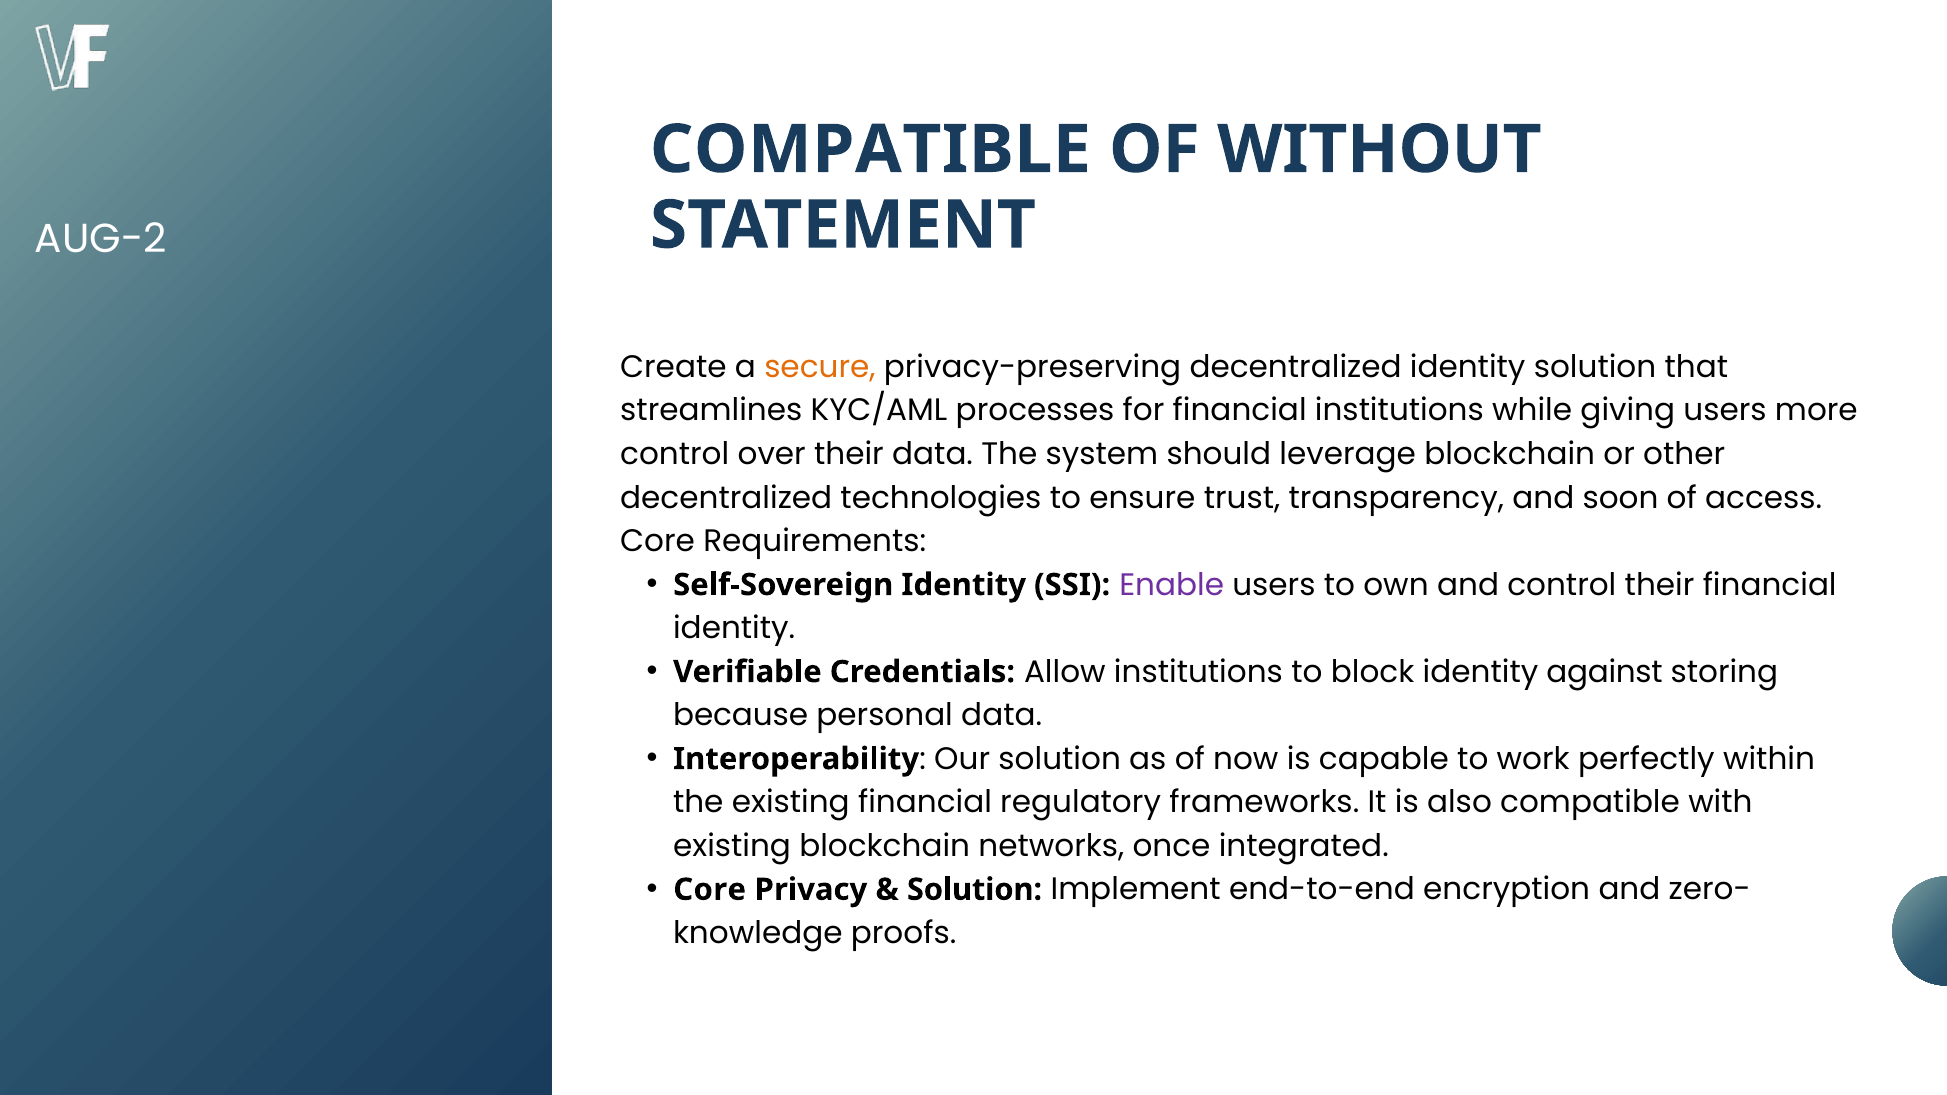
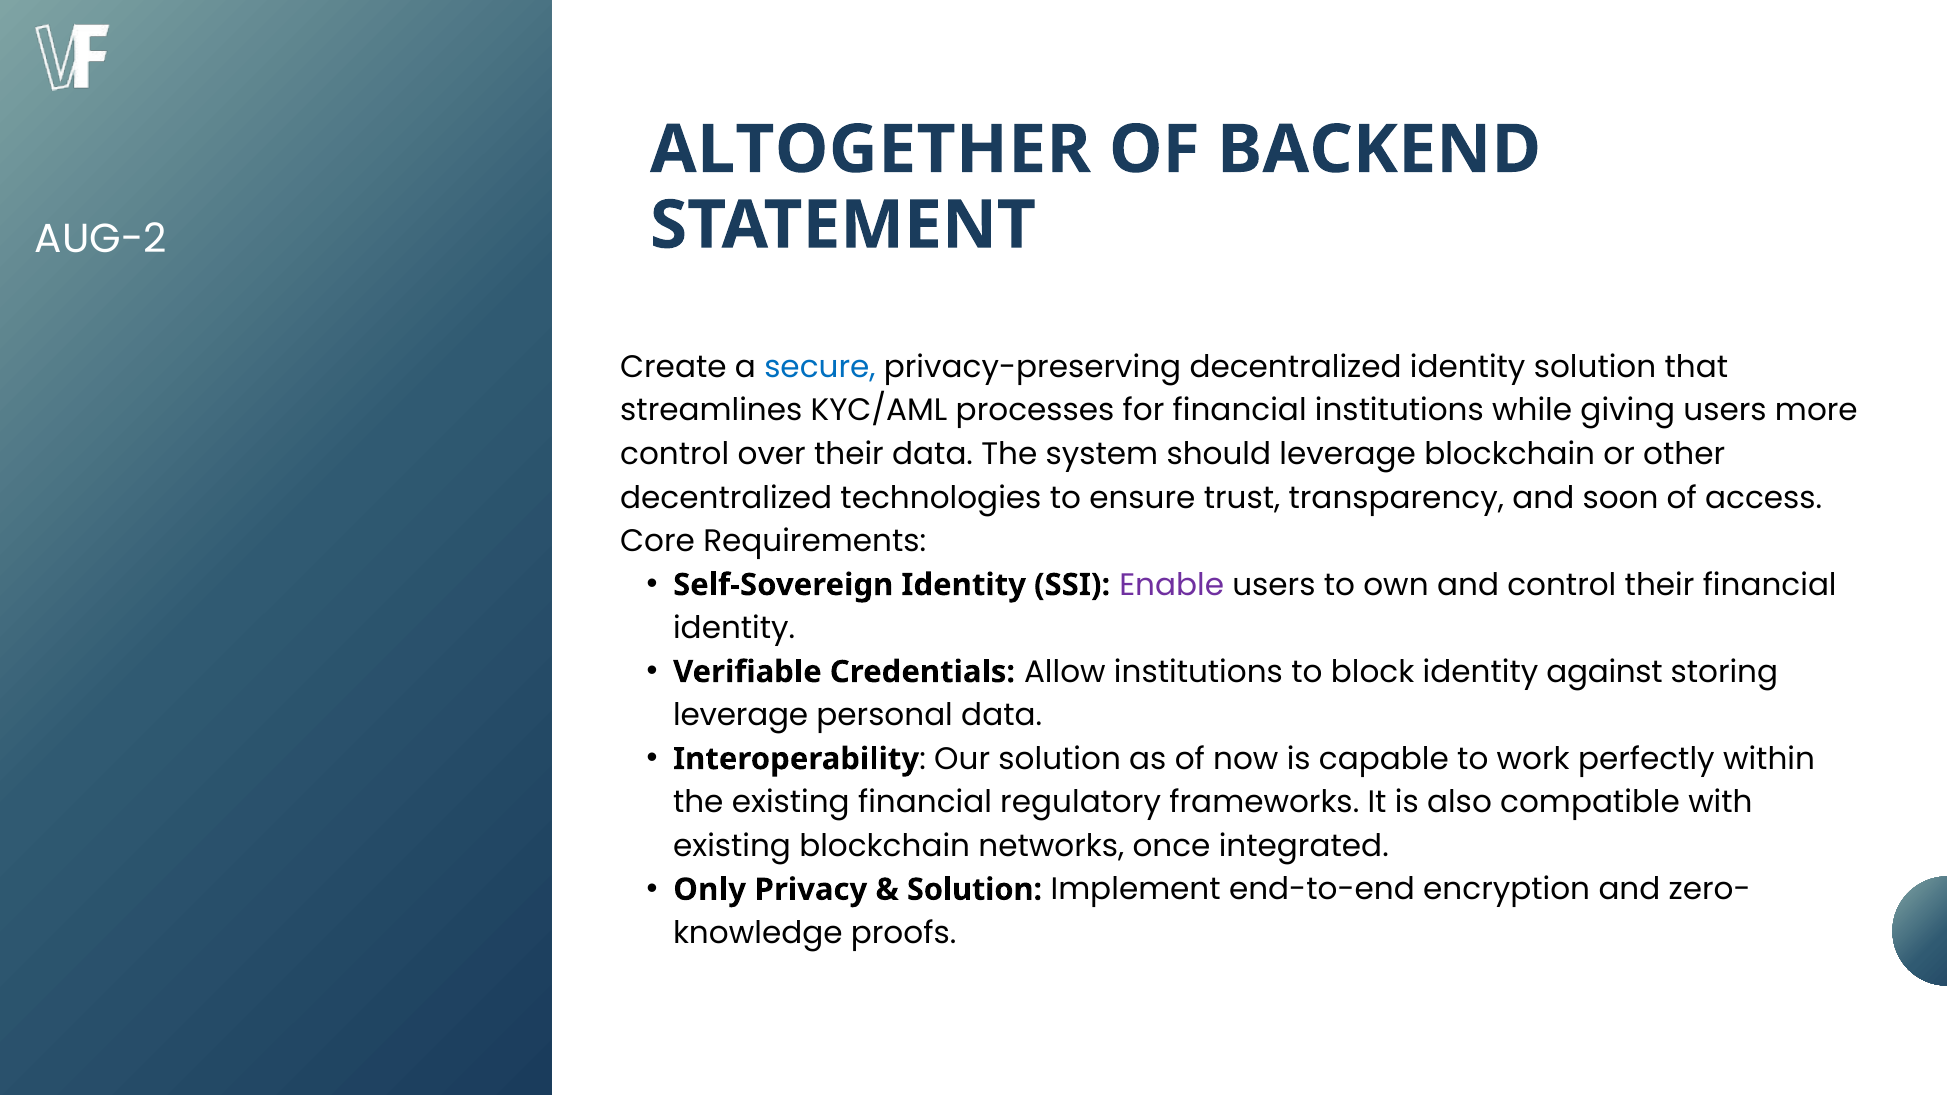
COMPATIBLE at (870, 150): COMPATIBLE -> ALTOGETHER
WITHOUT: WITHOUT -> BACKEND
secure colour: orange -> blue
because at (741, 716): because -> leverage
Core at (710, 890): Core -> Only
